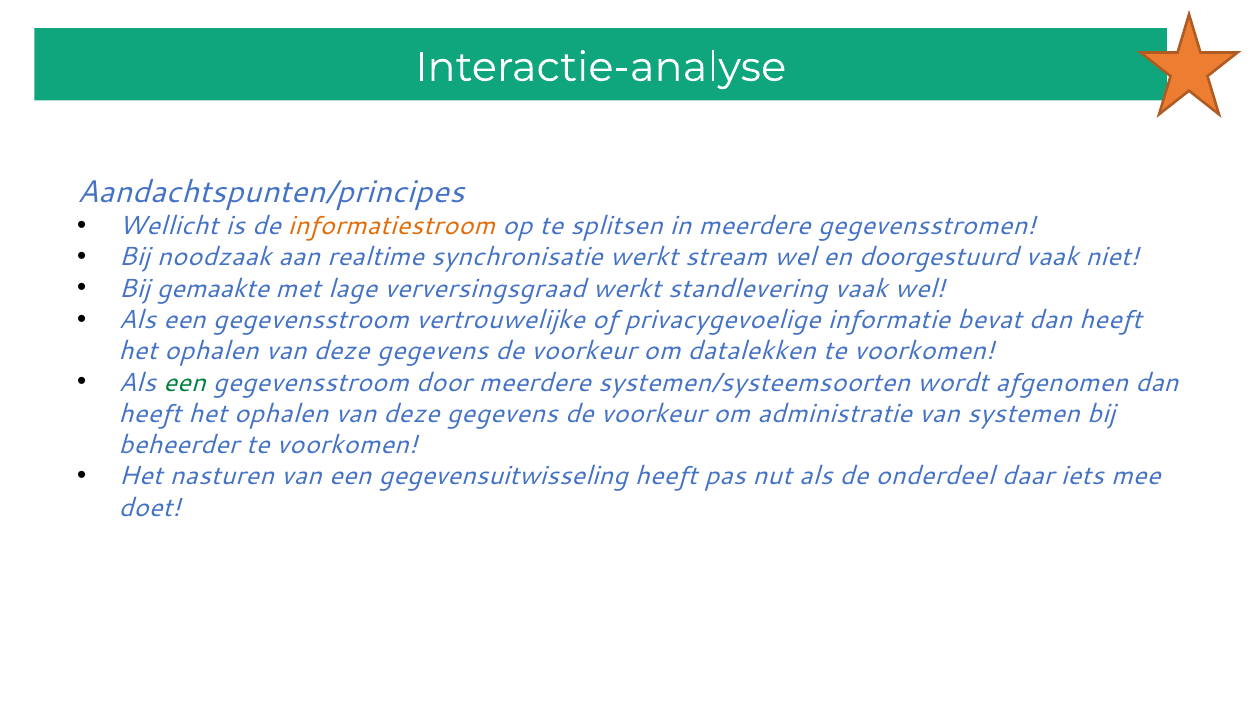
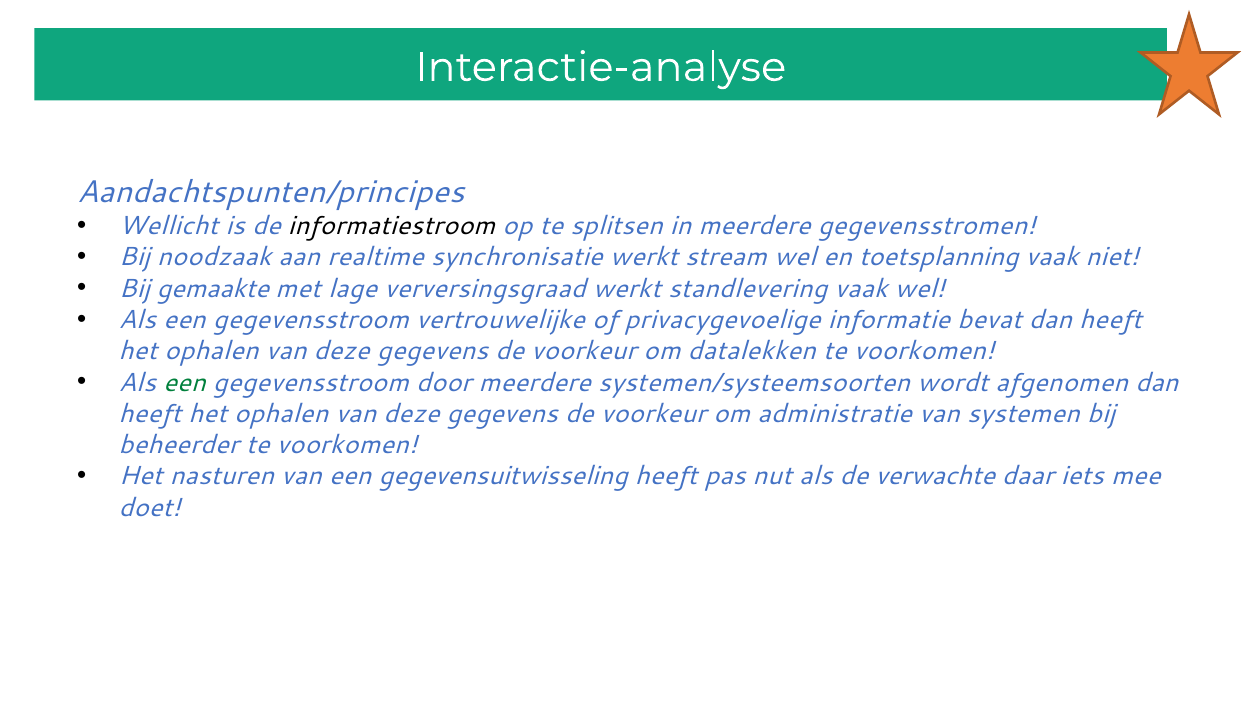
informatiestroom colour: orange -> black
doorgestuurd: doorgestuurd -> toetsplanning
onderdeel: onderdeel -> verwachte
